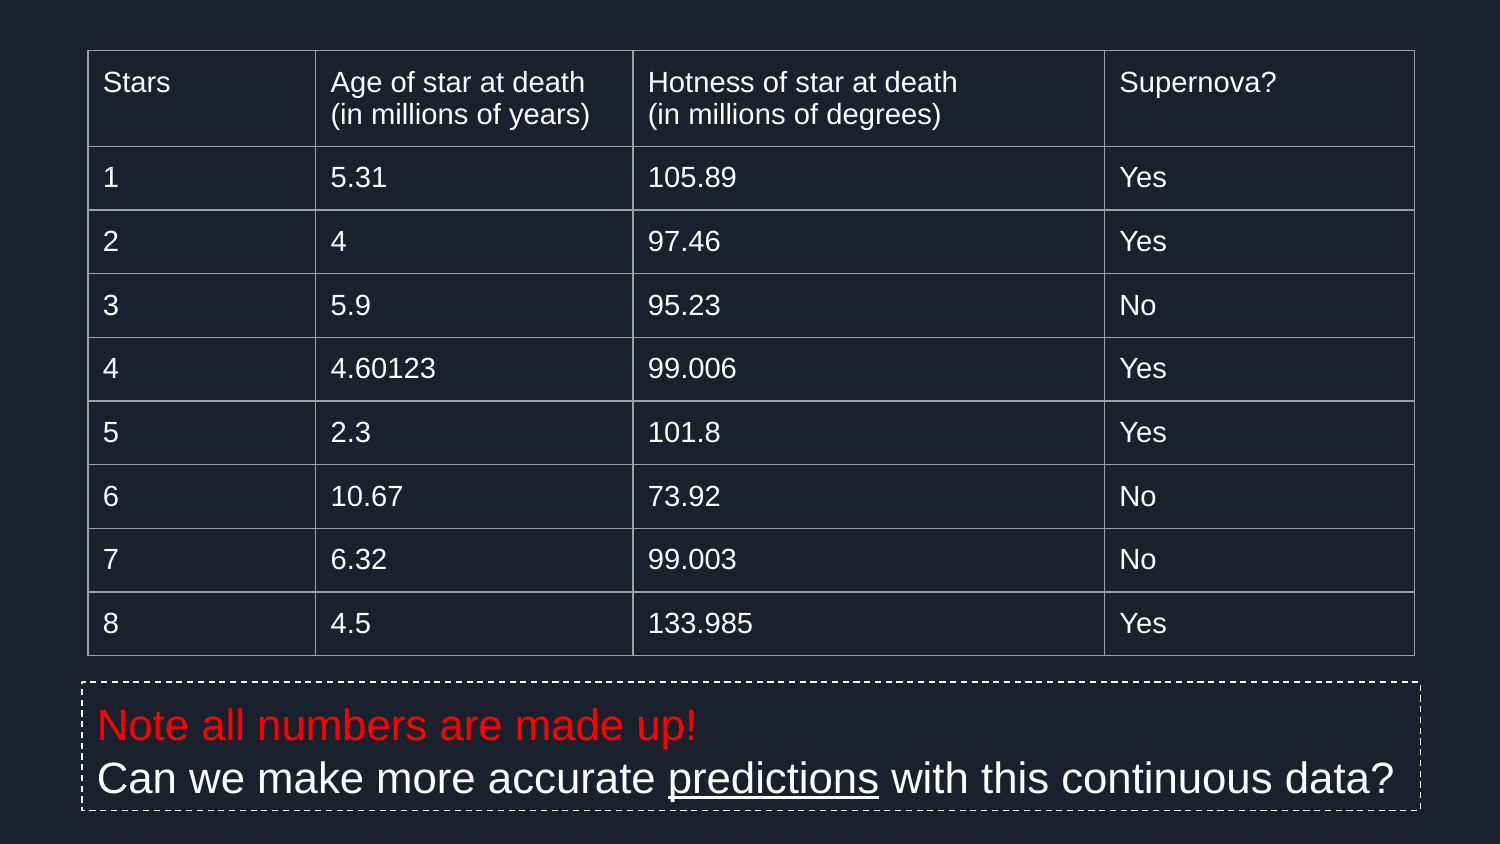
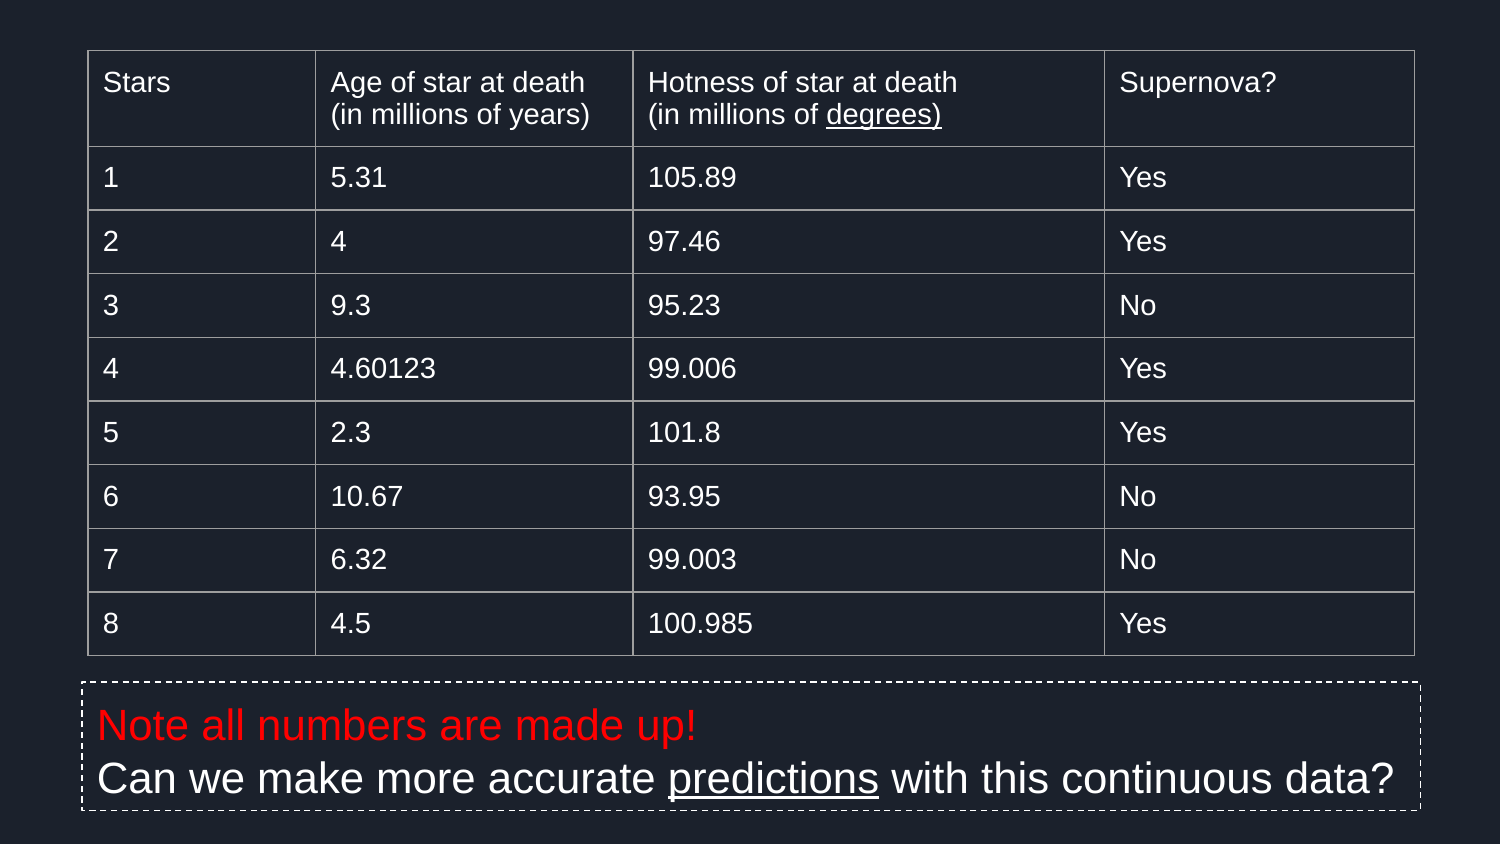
degrees underline: none -> present
5.9: 5.9 -> 9.3
73.92: 73.92 -> 93.95
133.985: 133.985 -> 100.985
